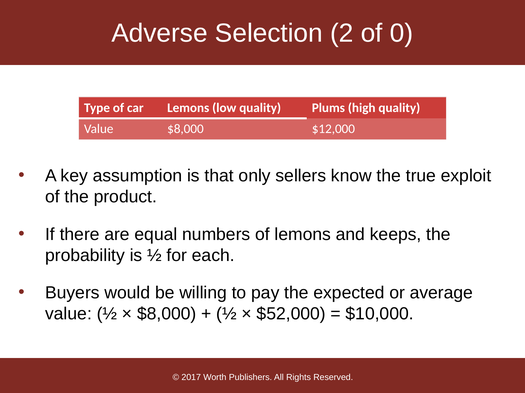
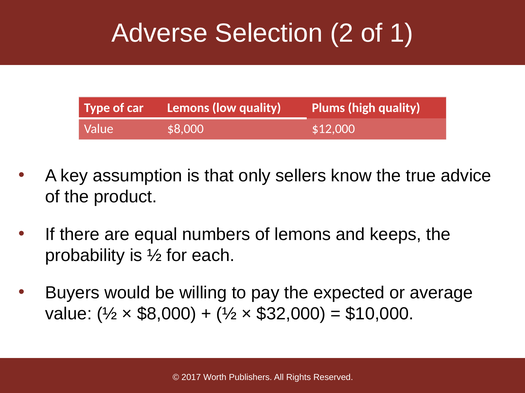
0: 0 -> 1
exploit: exploit -> advice
$52,000: $52,000 -> $32,000
